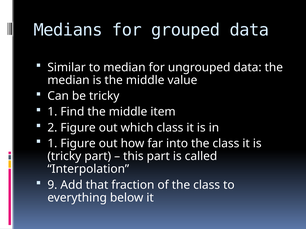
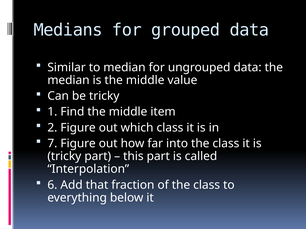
1 at (52, 144): 1 -> 7
9: 9 -> 6
